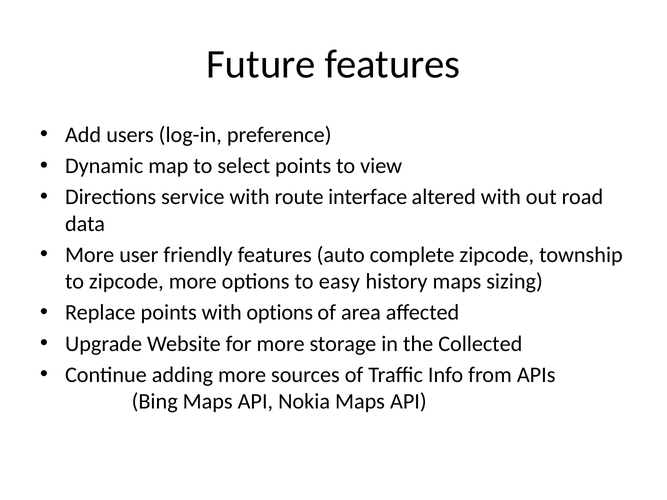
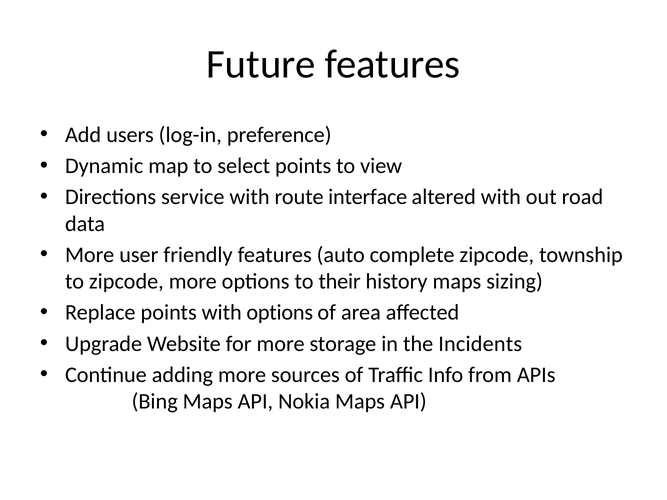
easy: easy -> their
Collected: Collected -> Incidents
